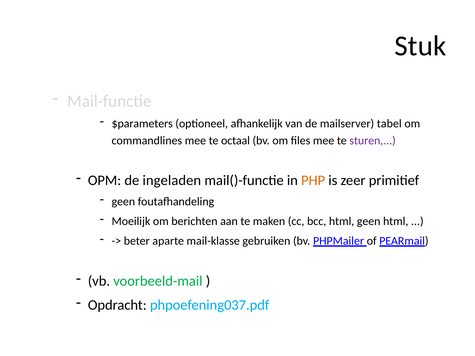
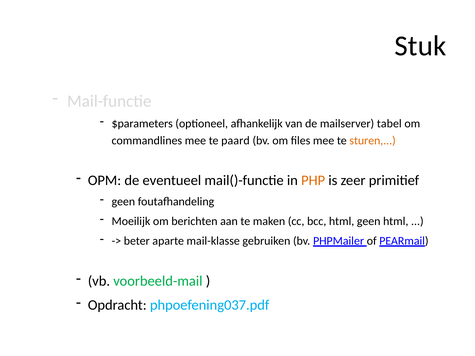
octaal: octaal -> paard
sturen colour: purple -> orange
ingeladen: ingeladen -> eventueel
